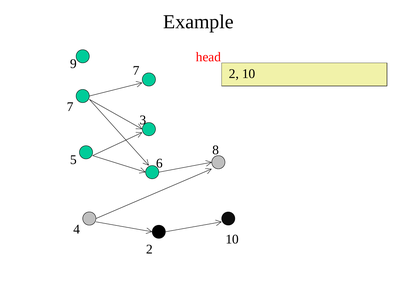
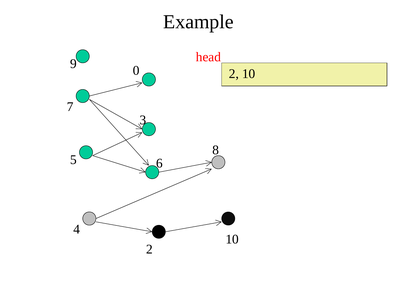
9 7: 7 -> 0
